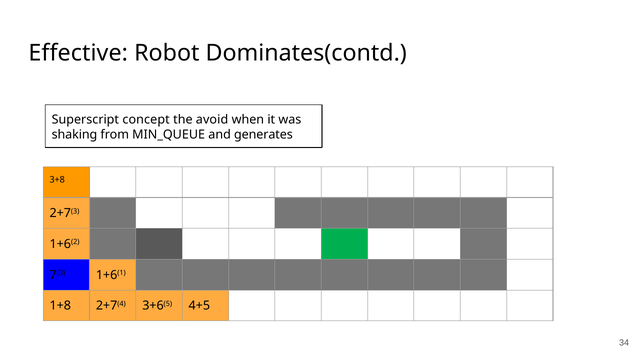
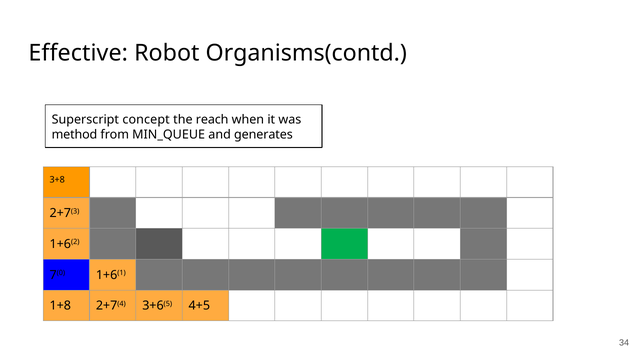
Dominates(contd: Dominates(contd -> Organisms(contd
avoid: avoid -> reach
shaking: shaking -> method
